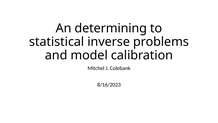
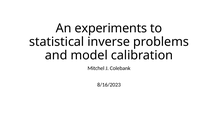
determining: determining -> experiments
